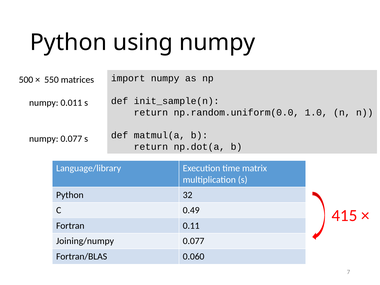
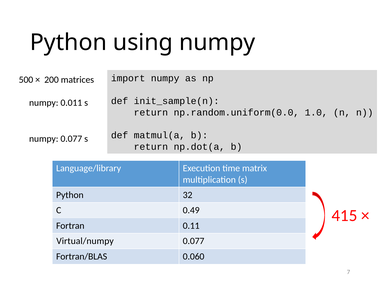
550: 550 -> 200
Joining/numpy: Joining/numpy -> Virtual/numpy
